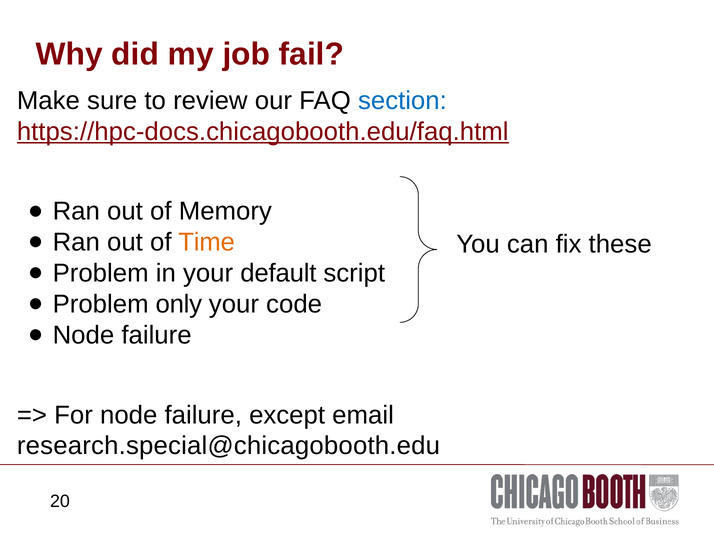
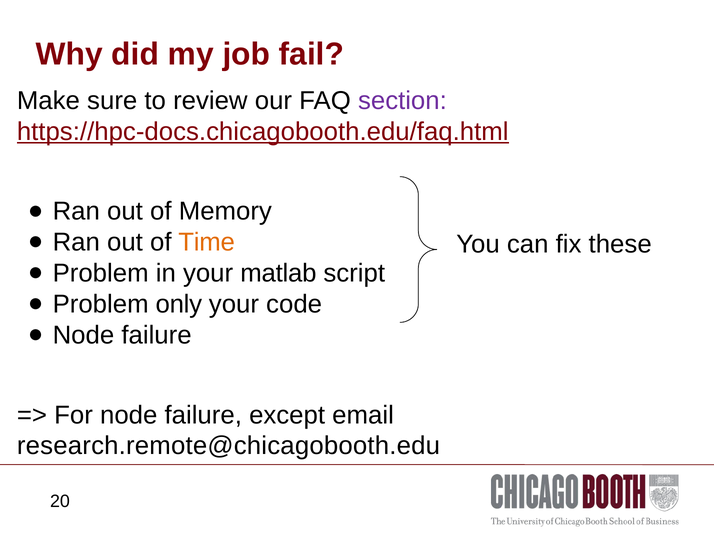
section colour: blue -> purple
default: default -> matlab
research.special@chicagobooth.edu: research.special@chicagobooth.edu -> research.remote@chicagobooth.edu
